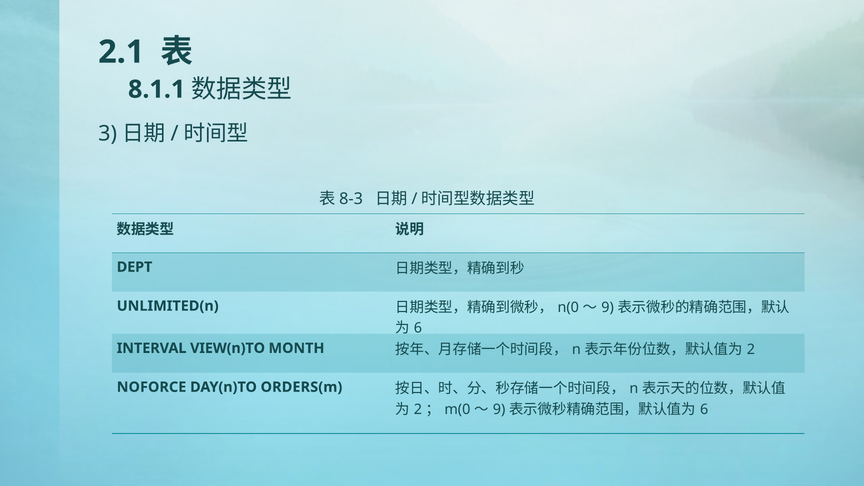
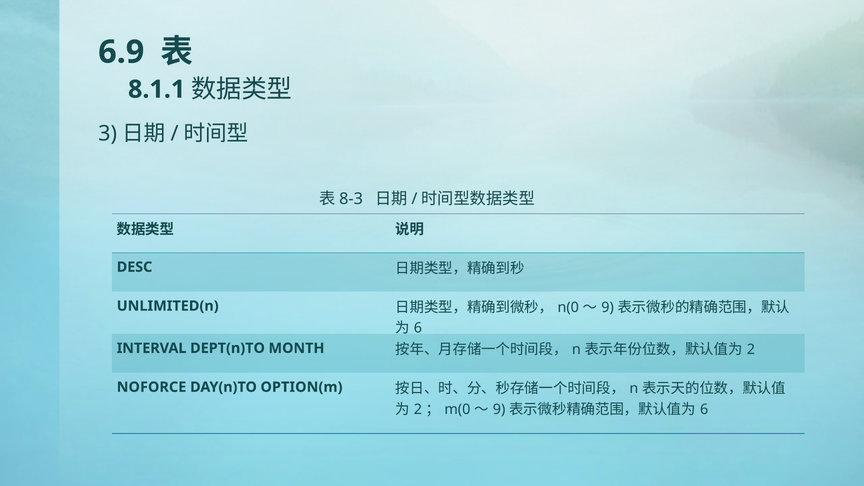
2.1: 2.1 -> 6.9
DEPT: DEPT -> DESC
VIEW(n)TO: VIEW(n)TO -> DEPT(n)TO
ORDERS(m: ORDERS(m -> OPTION(m
